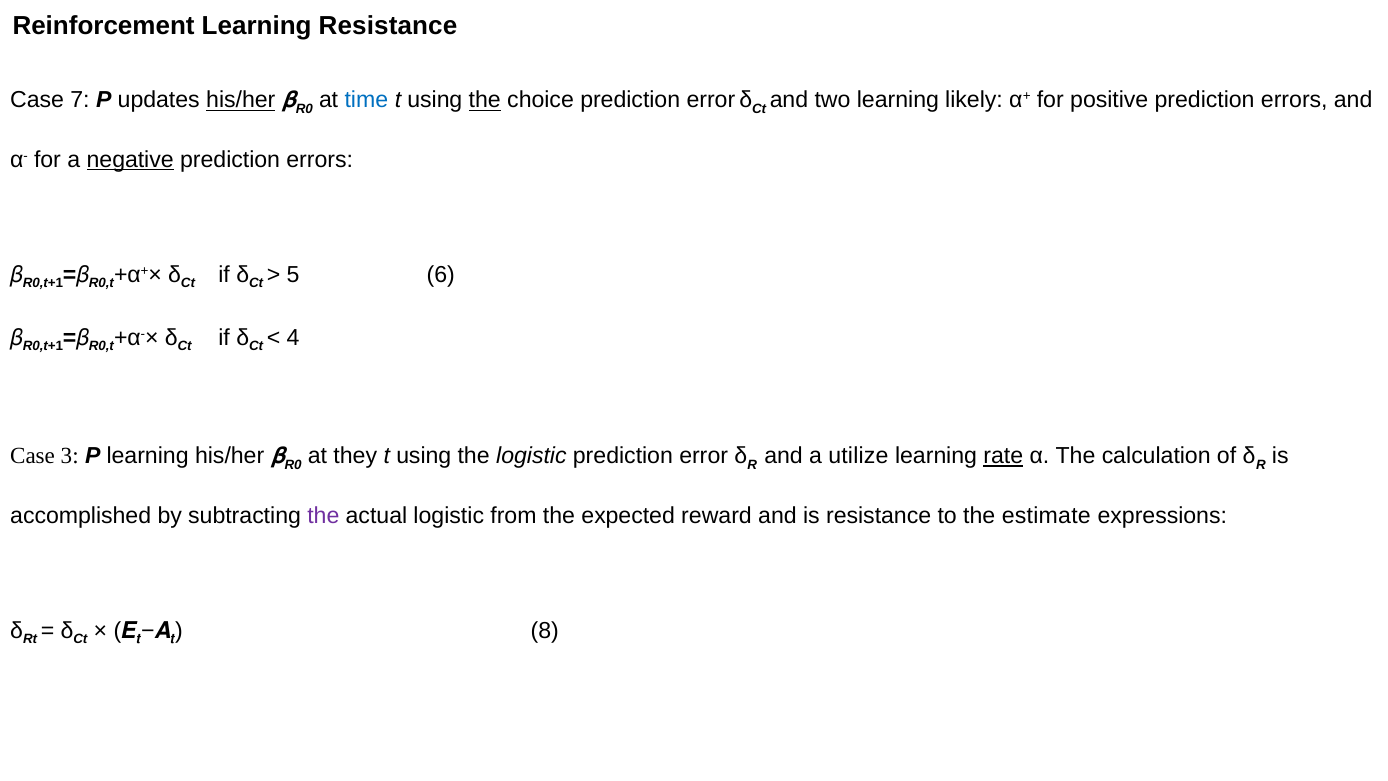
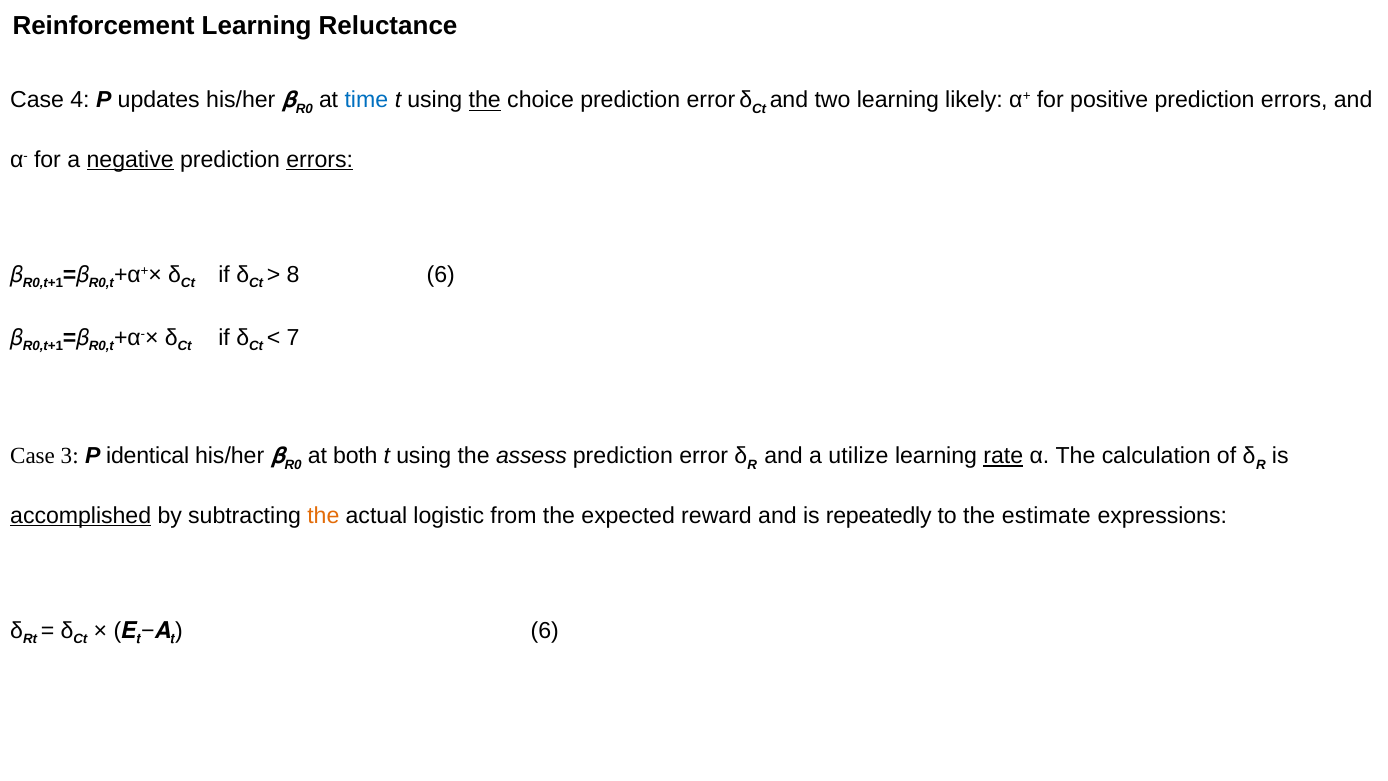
Learning Resistance: Resistance -> Reluctance
7: 7 -> 4
his/her at (241, 100) underline: present -> none
errors at (320, 160) underline: none -> present
5: 5 -> 8
4: 4 -> 7
P learning: learning -> identical
they: they -> both
the logistic: logistic -> assess
accomplished underline: none -> present
the at (323, 515) colour: purple -> orange
is resistance: resistance -> repeatedly
8 at (545, 630): 8 -> 6
